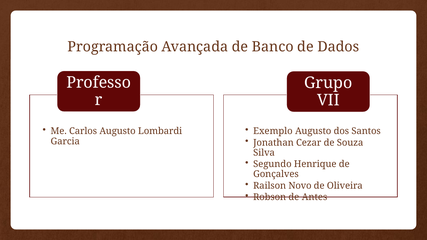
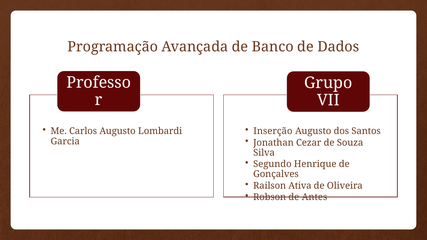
Exemplo: Exemplo -> Inserção
Novo: Novo -> Ativa
